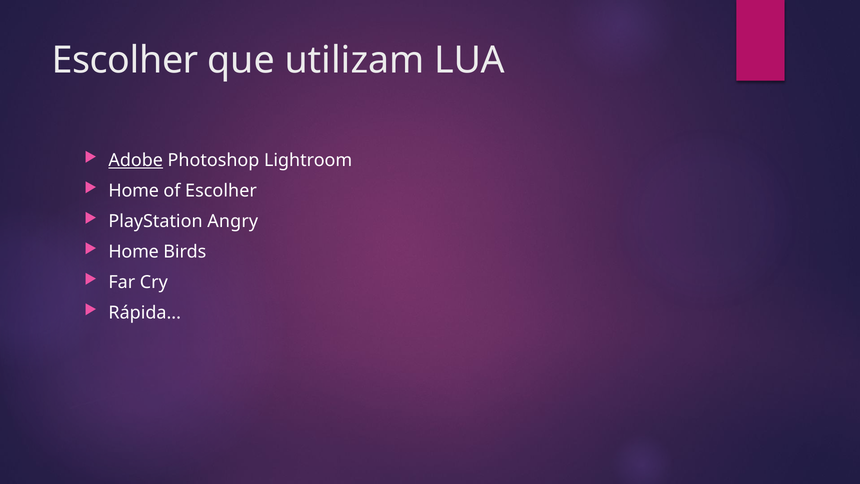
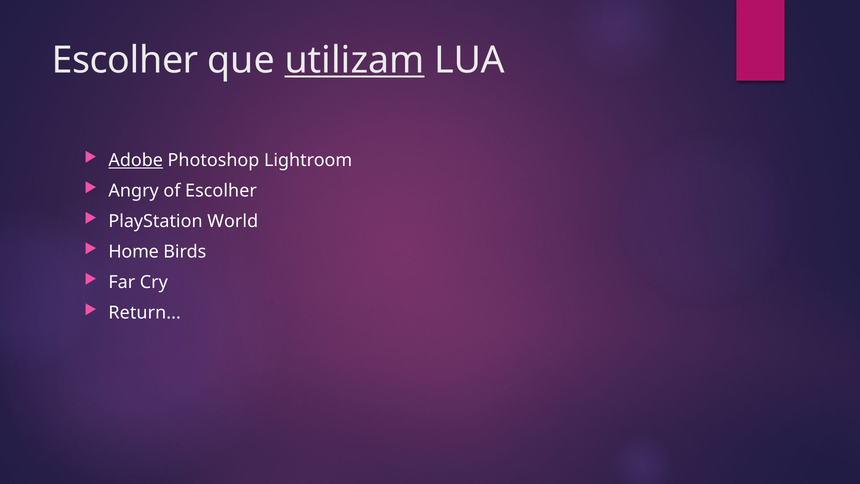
utilizam underline: none -> present
Home at (134, 191): Home -> Angry
Angry: Angry -> World
Rápida: Rápida -> Return
